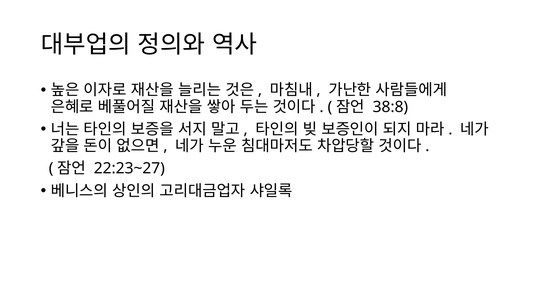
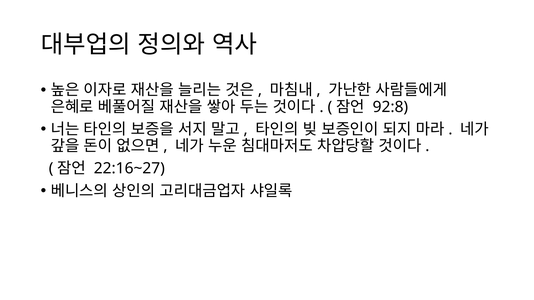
38:8: 38:8 -> 92:8
22:23~27: 22:23~27 -> 22:16~27
